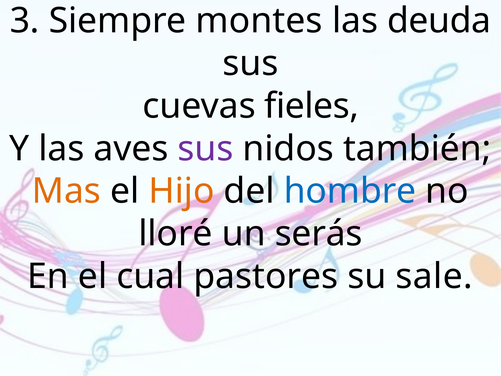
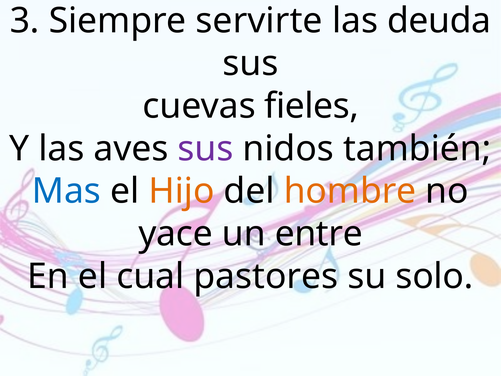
montes: montes -> servirte
Mas colour: orange -> blue
hombre colour: blue -> orange
lloré: lloré -> yace
serás: serás -> entre
sale: sale -> solo
